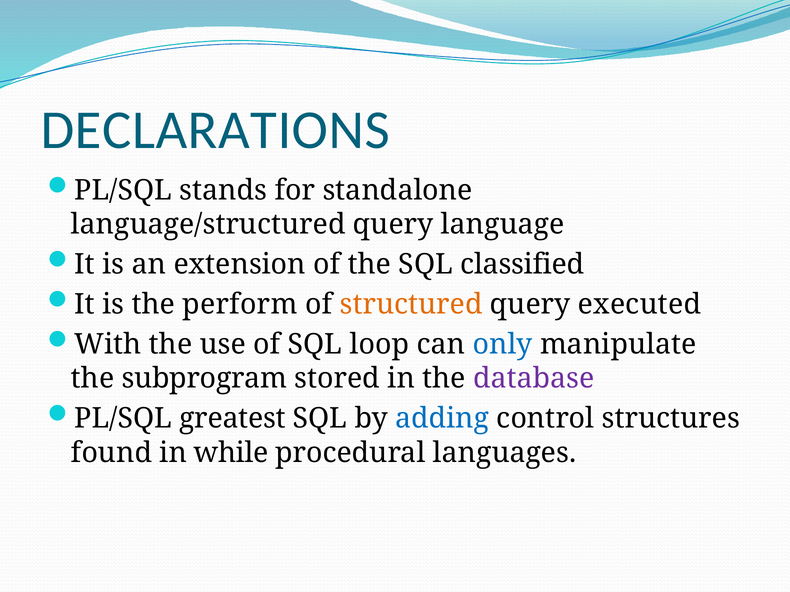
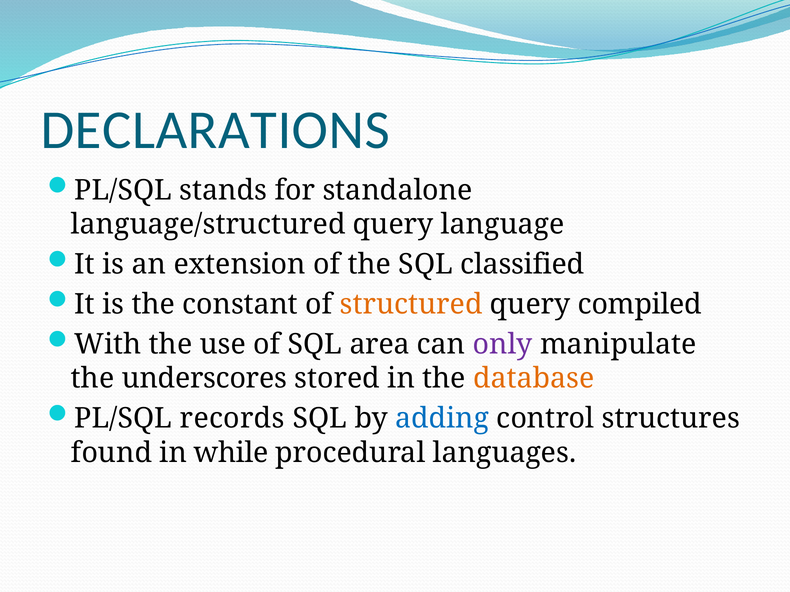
perform: perform -> constant
executed: executed -> compiled
loop: loop -> area
only colour: blue -> purple
subprogram: subprogram -> underscores
database colour: purple -> orange
greatest: greatest -> records
